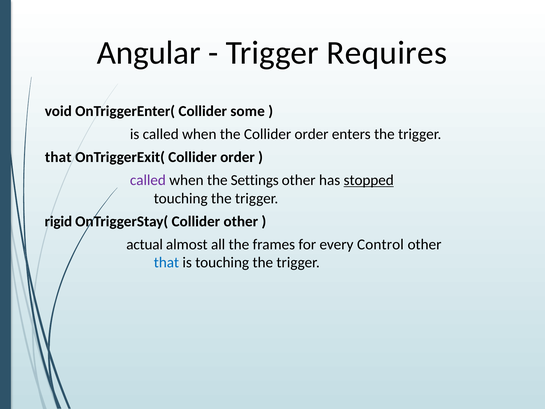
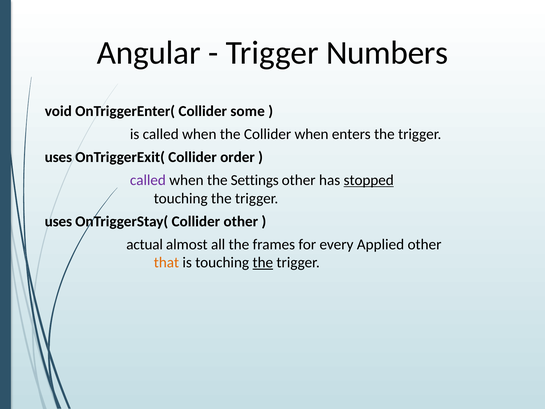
Requires: Requires -> Numbers
the Collider order: order -> when
that at (58, 157): that -> uses
rigid at (58, 221): rigid -> uses
Control: Control -> Applied
that at (166, 262) colour: blue -> orange
the at (263, 262) underline: none -> present
